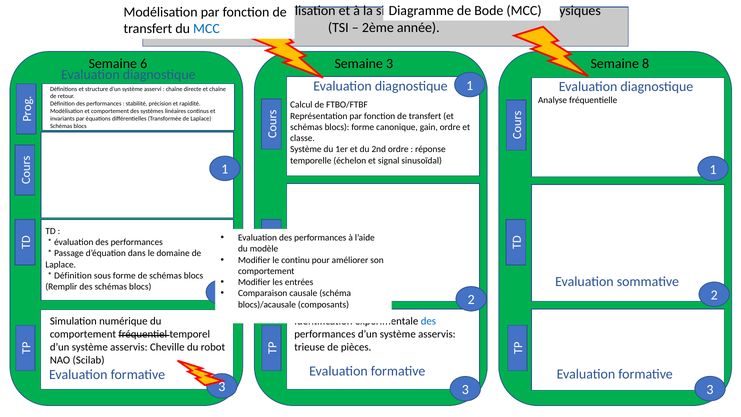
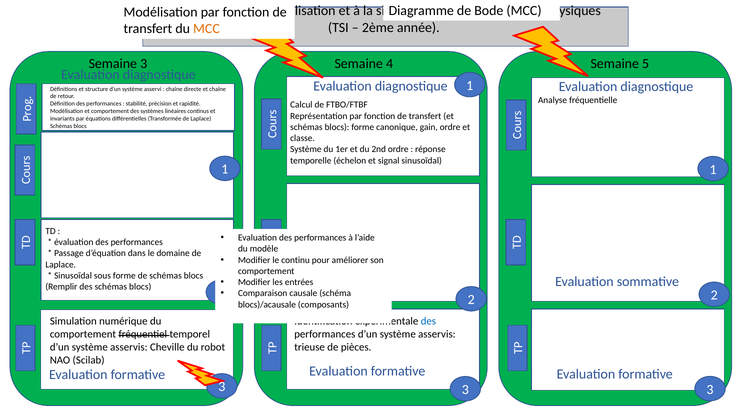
MCC at (206, 29) colour: blue -> orange
Semaine 6: 6 -> 3
Semaine 3: 3 -> 4
8: 8 -> 5
Définition at (73, 275): Définition -> Sinusoïdal
